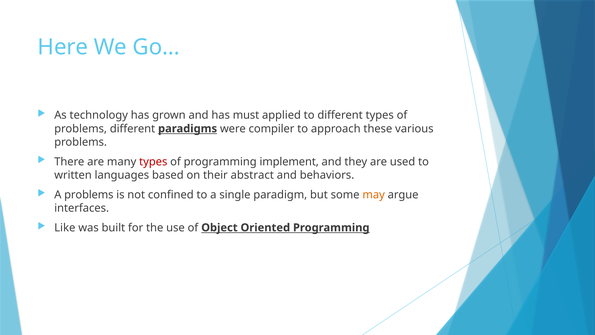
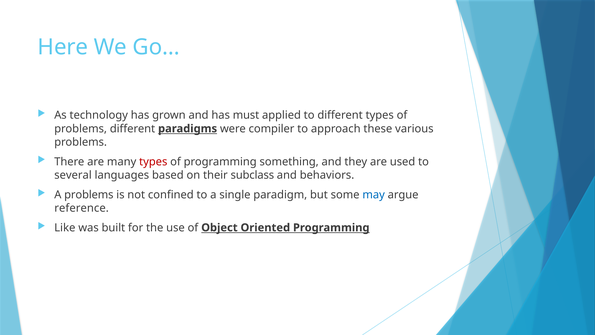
implement: implement -> something
written: written -> several
abstract: abstract -> subclass
may colour: orange -> blue
interfaces: interfaces -> reference
